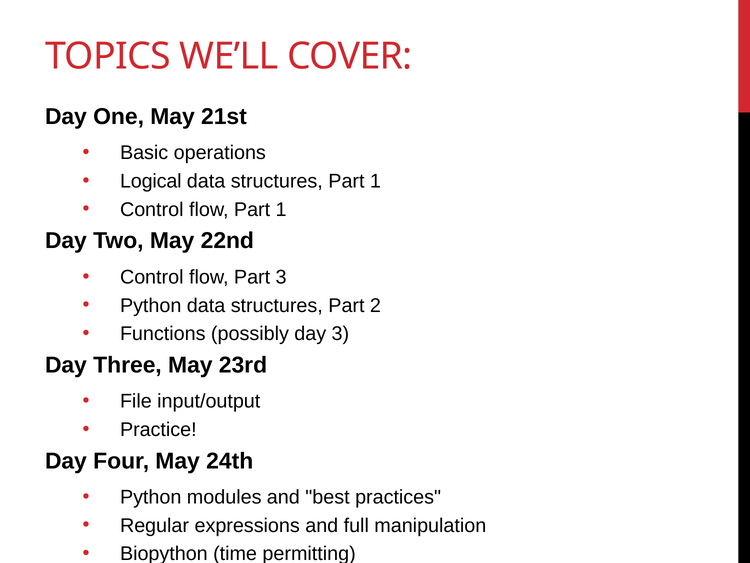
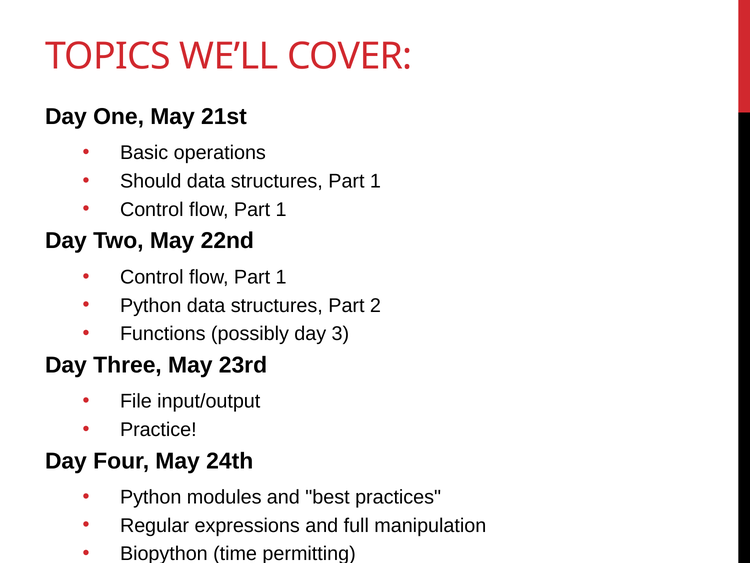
Logical: Logical -> Should
3 at (281, 277): 3 -> 1
